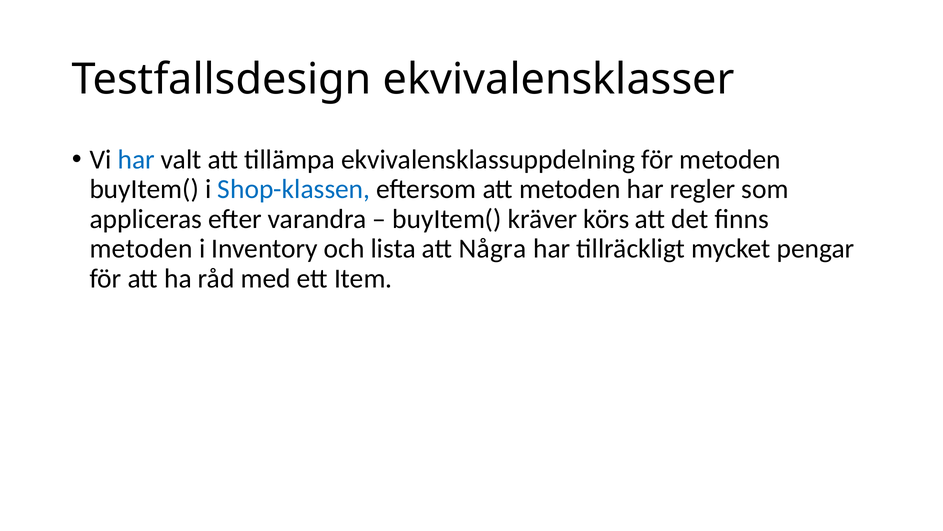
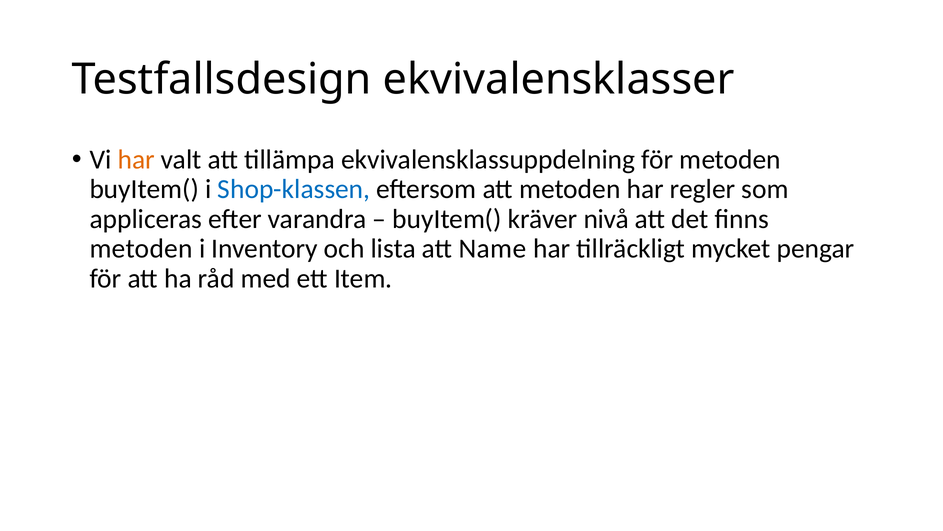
har at (136, 159) colour: blue -> orange
körs: körs -> nivå
Några: Några -> Name
